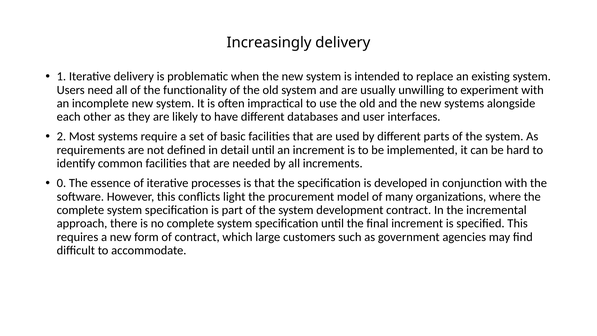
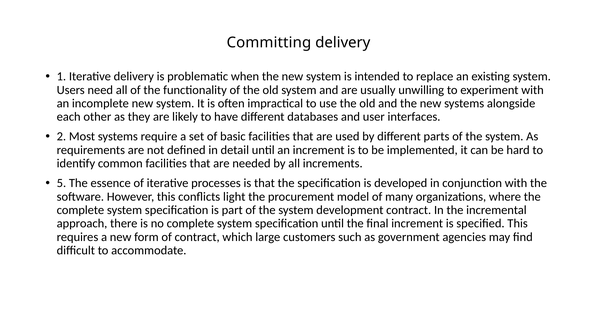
Increasingly: Increasingly -> Committing
0: 0 -> 5
